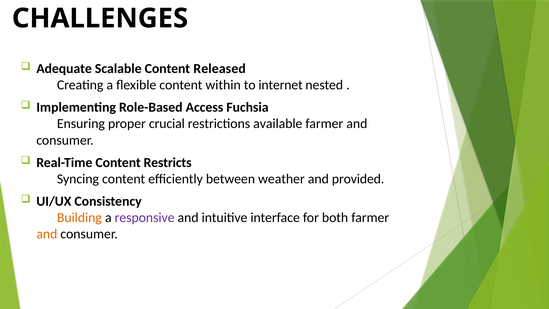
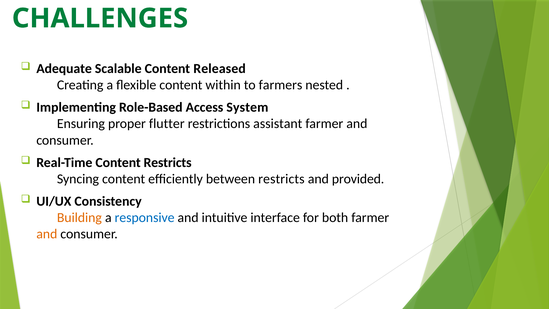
CHALLENGES colour: black -> green
internet: internet -> farmers
Fuchsia: Fuchsia -> System
crucial: crucial -> flutter
available: available -> assistant
between weather: weather -> restricts
responsive colour: purple -> blue
